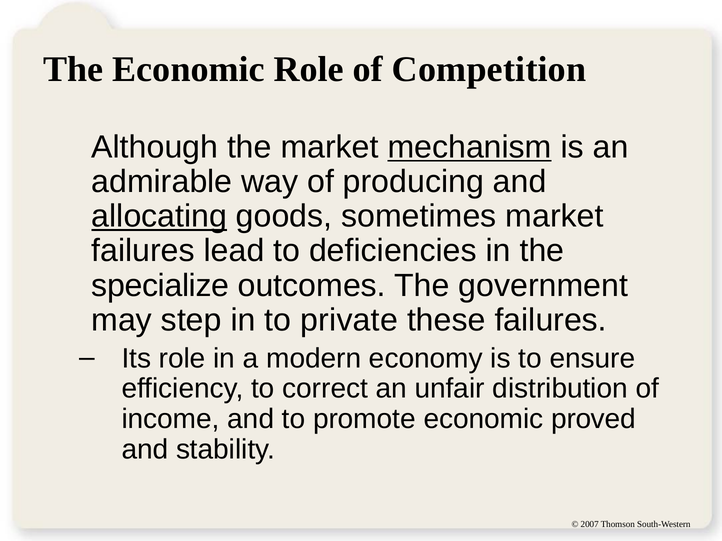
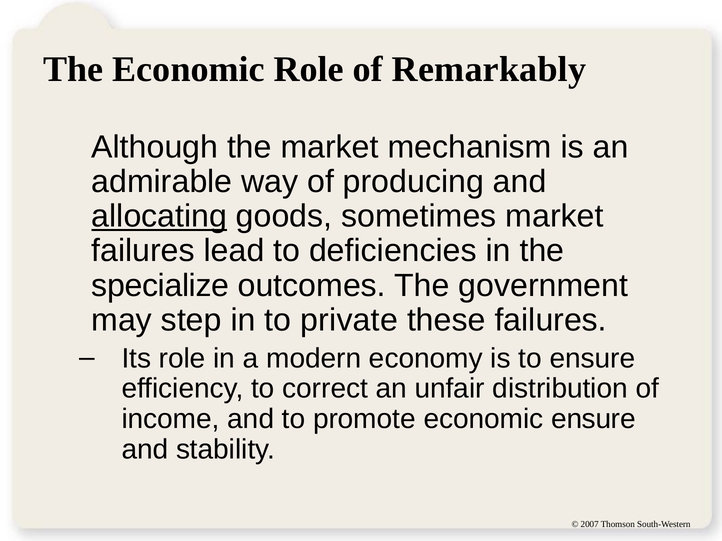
Competition: Competition -> Remarkably
mechanism underline: present -> none
economic proved: proved -> ensure
